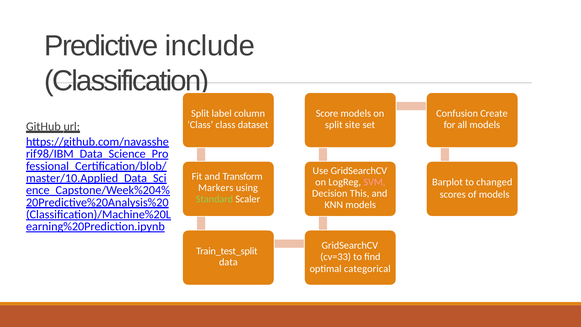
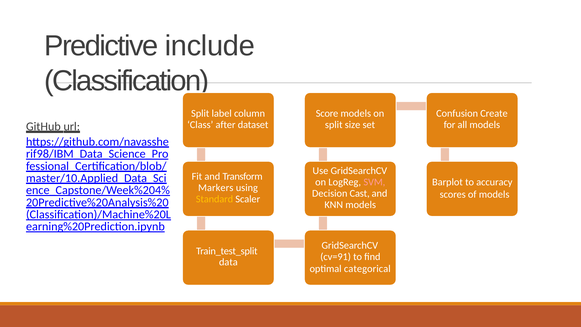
Class class: class -> after
site: site -> size
changed: changed -> accuracy
This: This -> Cast
Standard colour: light green -> yellow
cv=33: cv=33 -> cv=91
